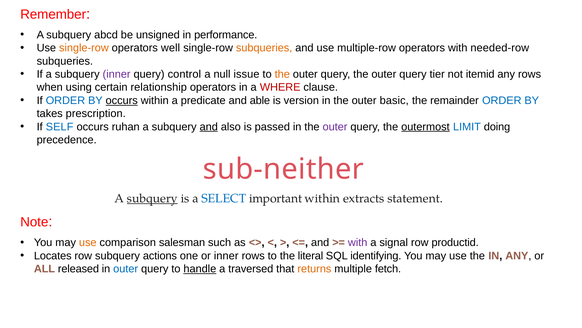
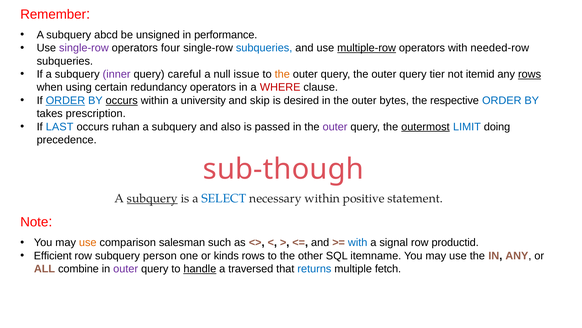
single-row at (84, 48) colour: orange -> purple
well: well -> four
subqueries at (264, 48) colour: orange -> blue
multiple-row underline: none -> present
control: control -> careful
rows at (530, 74) underline: none -> present
relationship: relationship -> redundancy
ORDER at (65, 100) underline: none -> present
predicate: predicate -> university
able: able -> skip
version: version -> desired
basic: basic -> bytes
remainder: remainder -> respective
SELF: SELF -> LAST
and at (209, 127) underline: present -> none
sub-neither: sub-neither -> sub-though
important: important -> necessary
extracts: extracts -> positive
with at (358, 242) colour: purple -> blue
Locates: Locates -> Efficient
actions: actions -> person
or inner: inner -> kinds
literal: literal -> other
identifying: identifying -> itemname
released: released -> combine
outer at (126, 268) colour: blue -> purple
returns colour: orange -> blue
